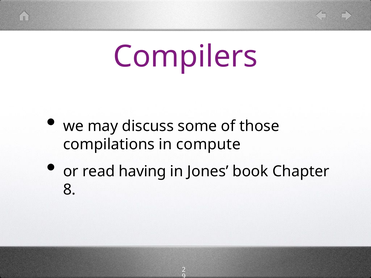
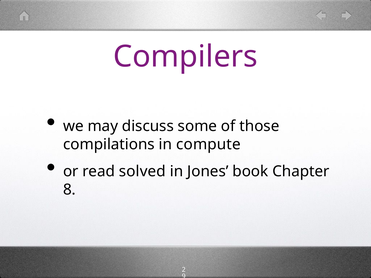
having: having -> solved
